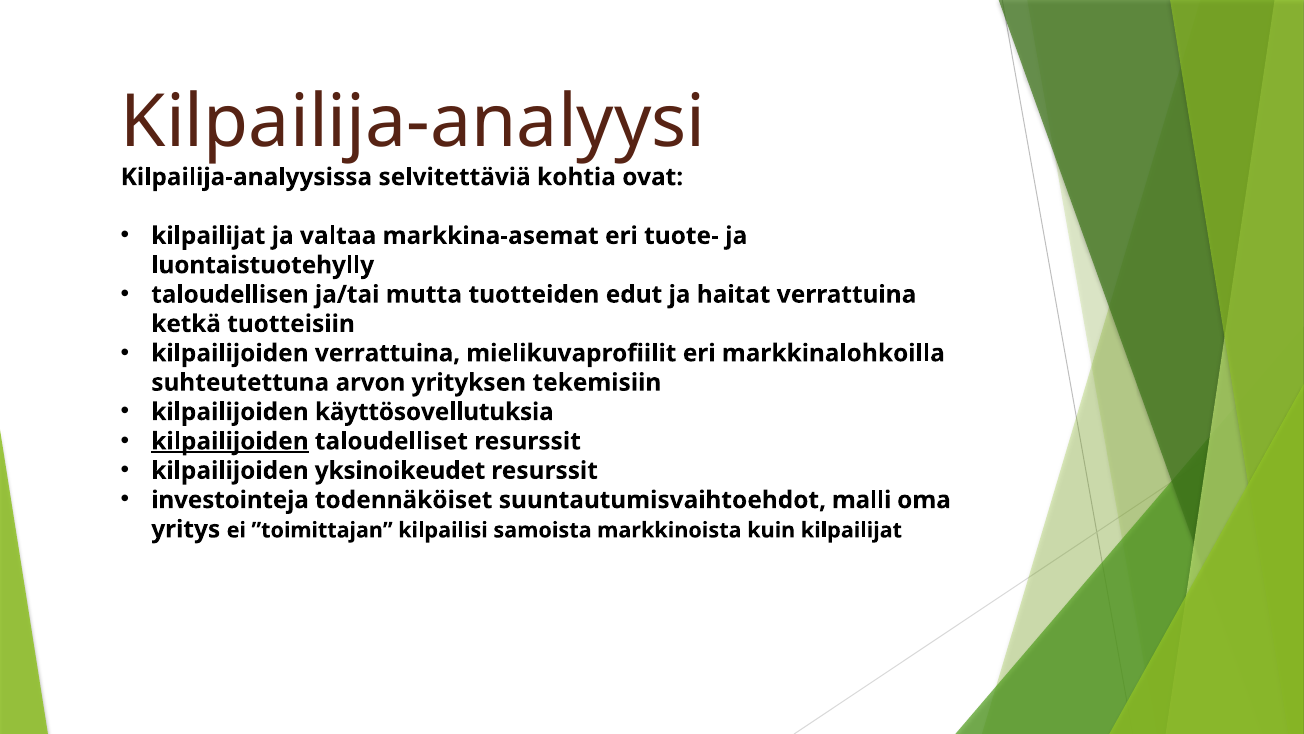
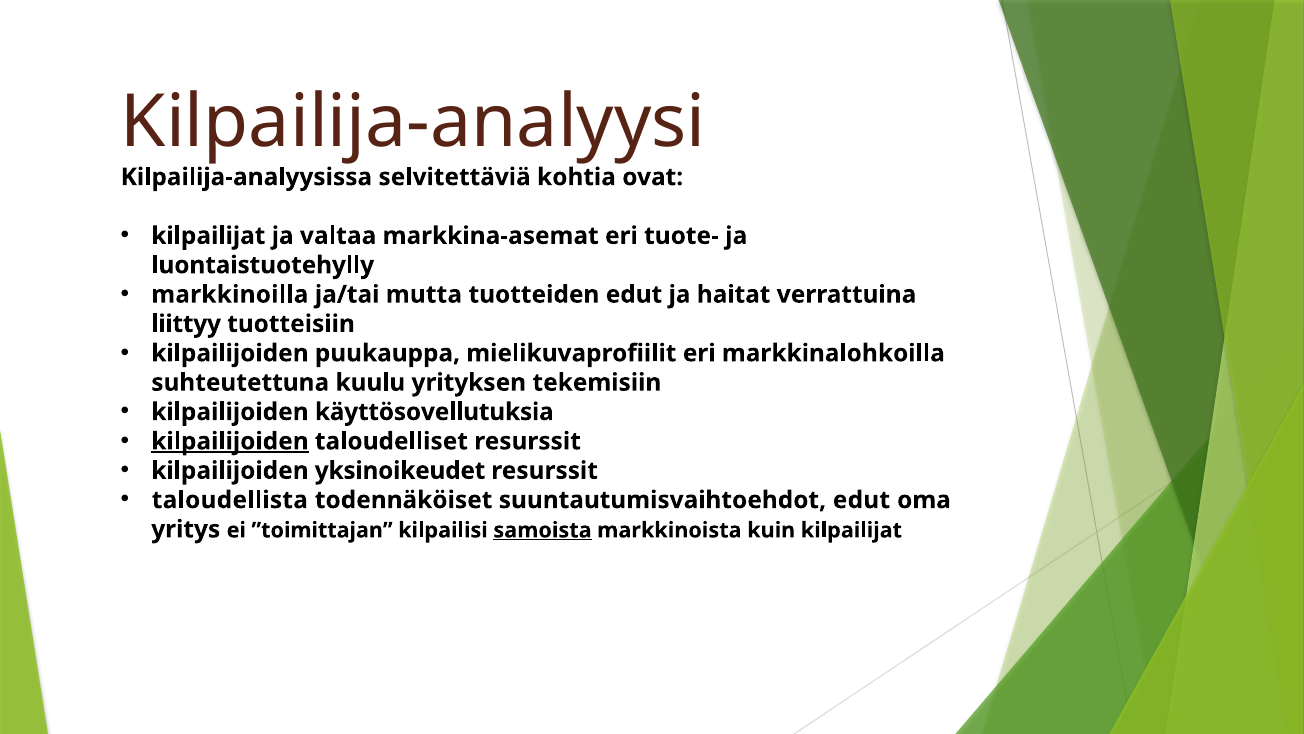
taloudellisen: taloudellisen -> markkinoilla
ketkä: ketkä -> liittyy
kilpailijoiden verrattuina: verrattuina -> puukauppa
arvon: arvon -> kuulu
investointeja: investointeja -> taloudellista
suuntautumisvaihtoehdot malli: malli -> edut
samoista underline: none -> present
